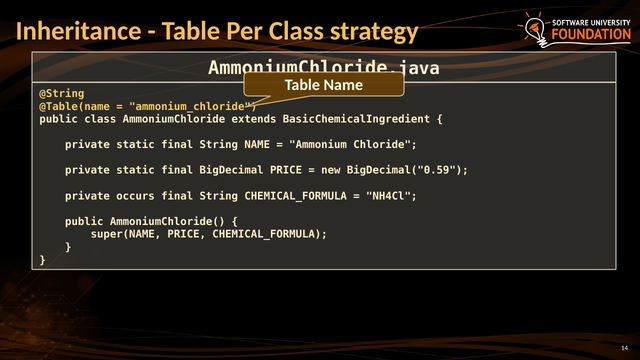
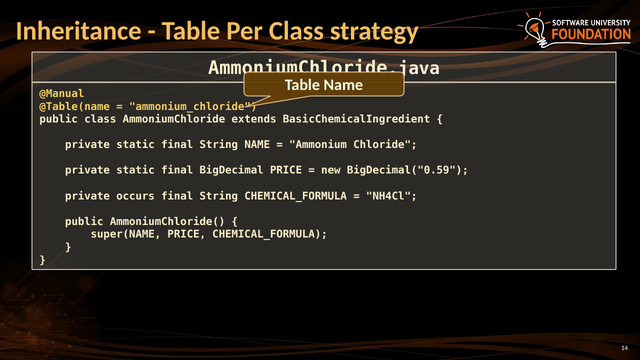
@String: @String -> @Manual
